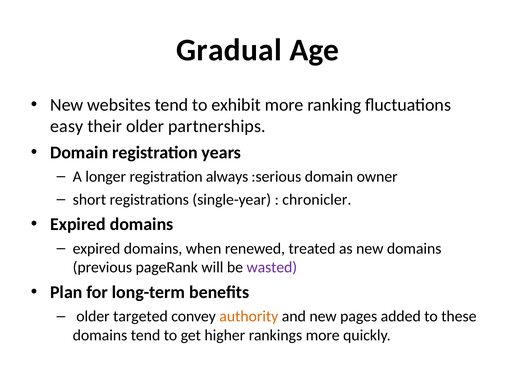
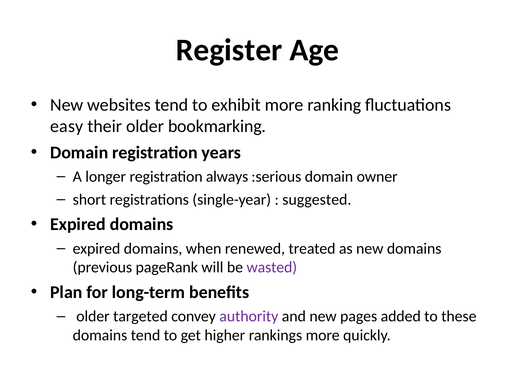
Gradual: Gradual -> Register
partnerships: partnerships -> bookmarking
chronicler: chronicler -> suggested
authority colour: orange -> purple
